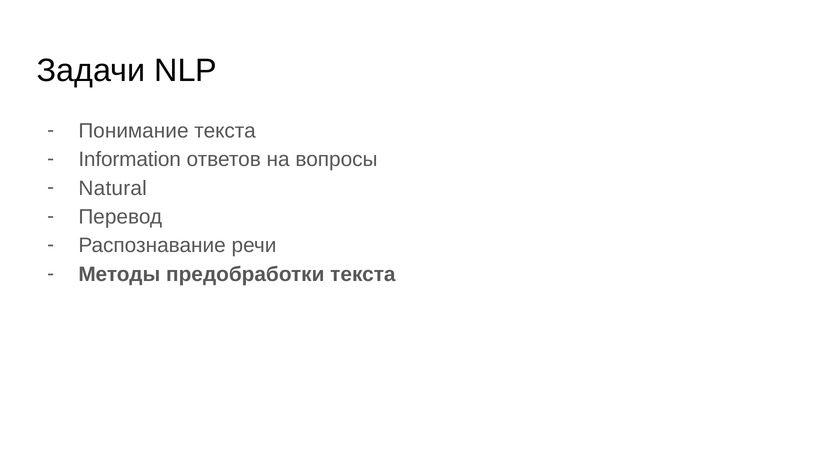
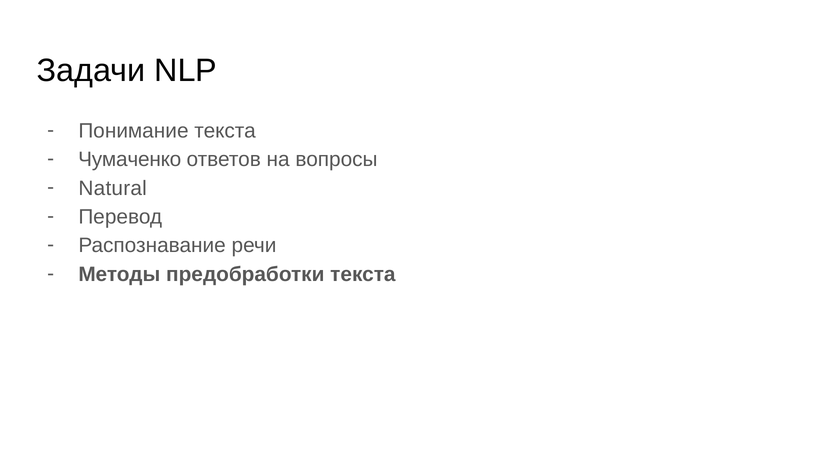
Information: Information -> Чумаченко
